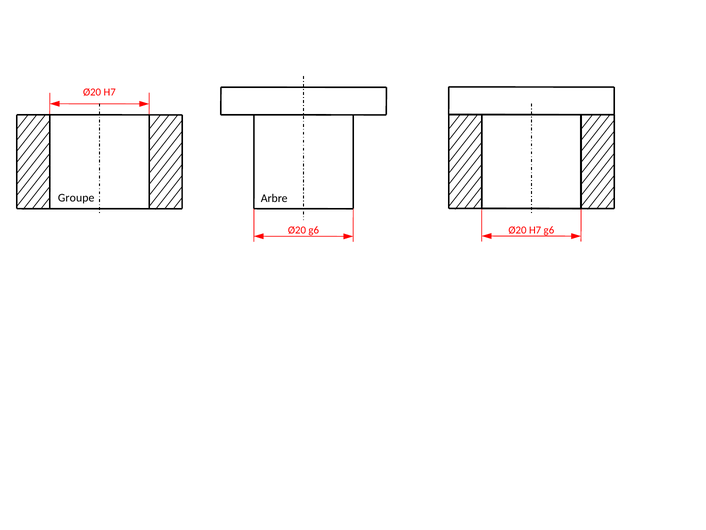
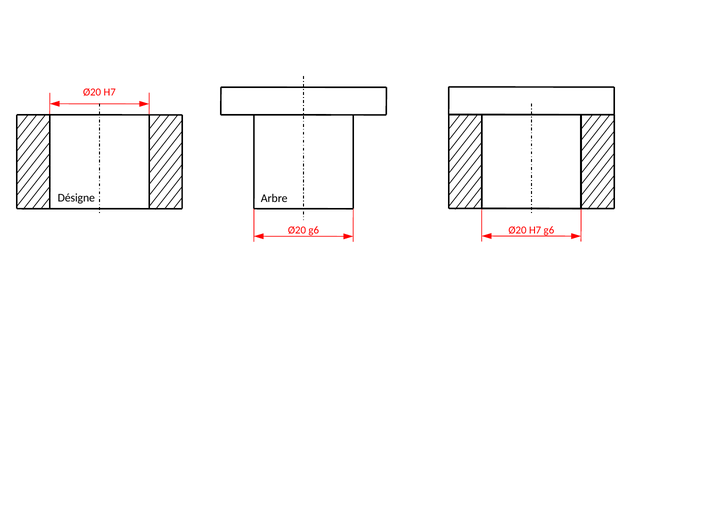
Groupe: Groupe -> Désigne
